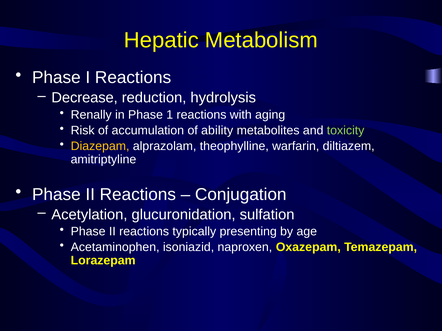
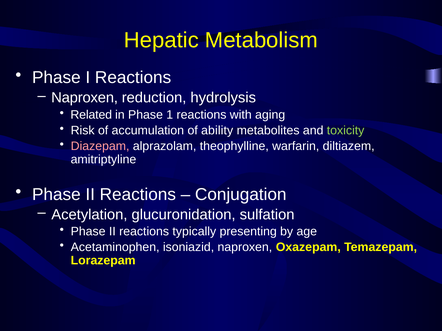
Decrease at (85, 98): Decrease -> Naproxen
Renally: Renally -> Related
Diazepam colour: yellow -> pink
